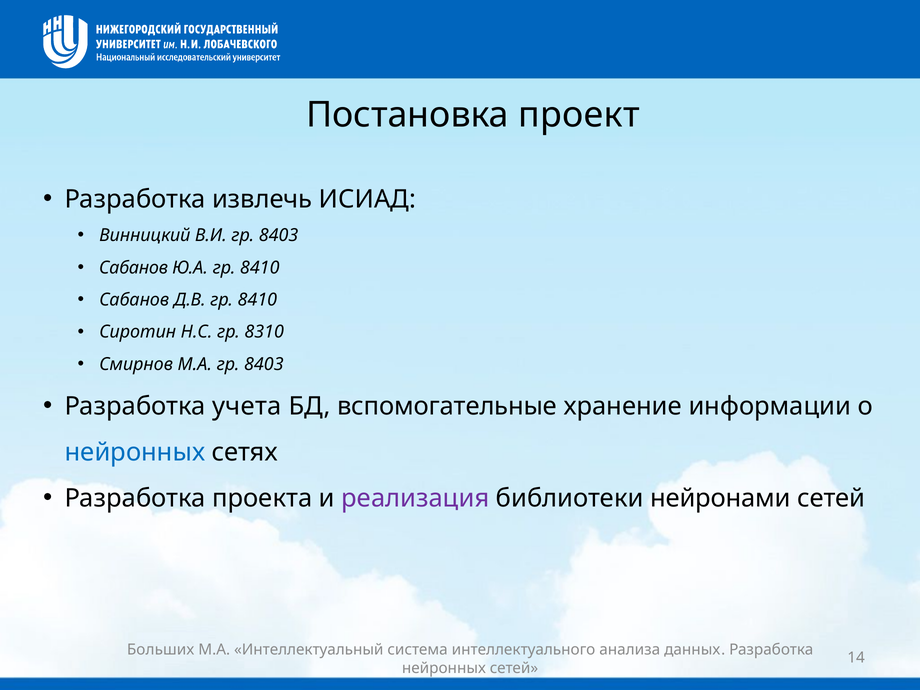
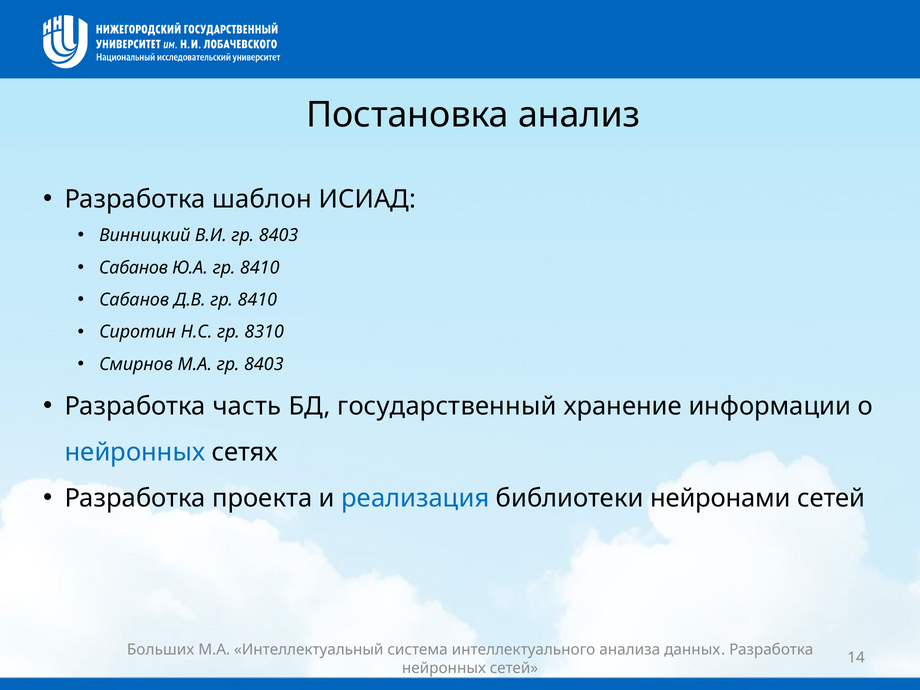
проект: проект -> анализ
извлечь: извлечь -> шаблон
учета: учета -> часть
вспомогательные: вспомогательные -> государственный
реализация colour: purple -> blue
